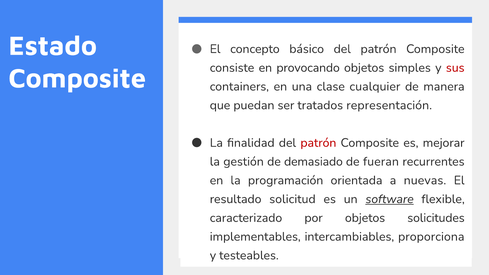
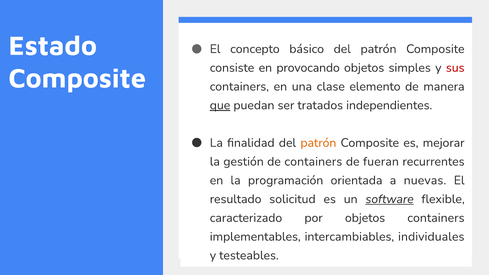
cualquier: cualquier -> elemento
que underline: none -> present
representación: representación -> independientes
patrón at (318, 143) colour: red -> orange
de demasiado: demasiado -> containers
objetos solicitudes: solicitudes -> containers
proporciona: proporciona -> individuales
